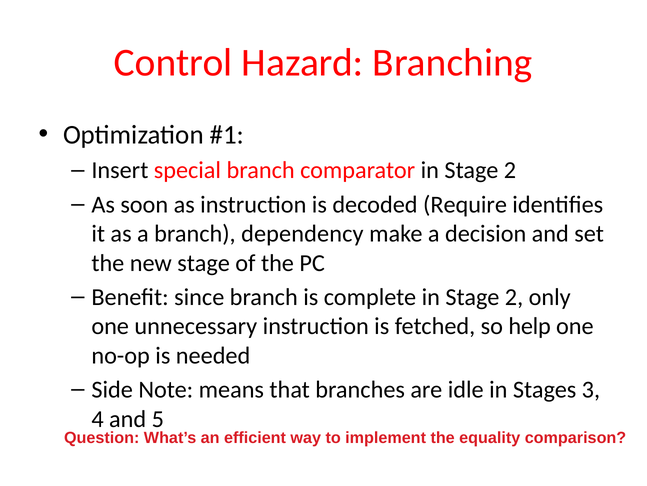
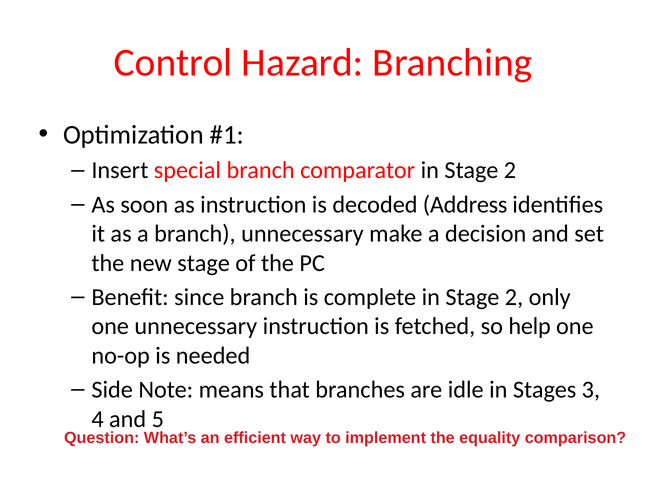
Require: Require -> Address
branch dependency: dependency -> unnecessary
